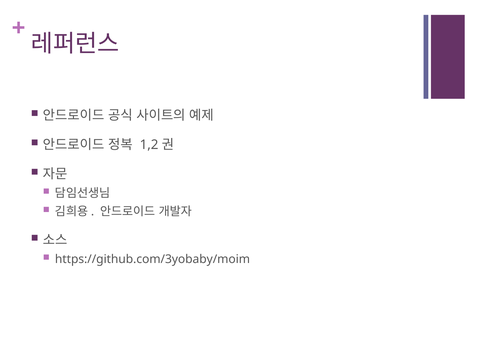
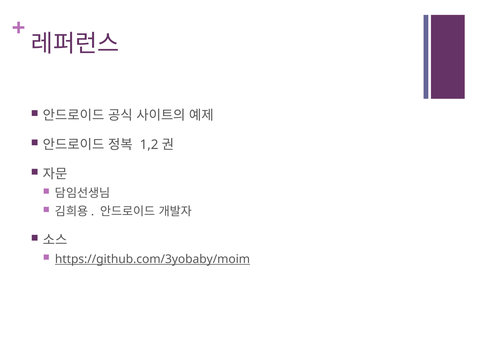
https://github.com/3yobaby/moim underline: none -> present
